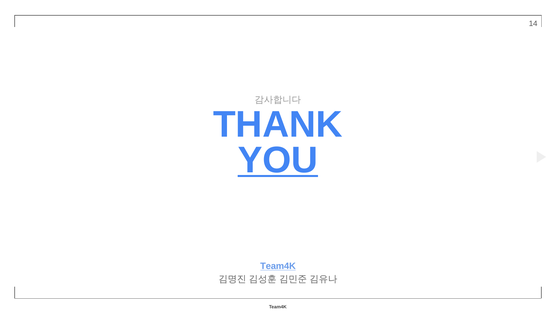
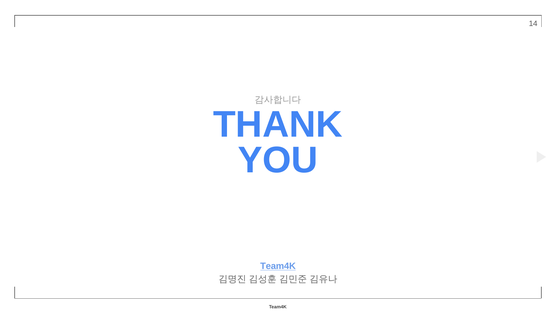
YOU underline: present -> none
